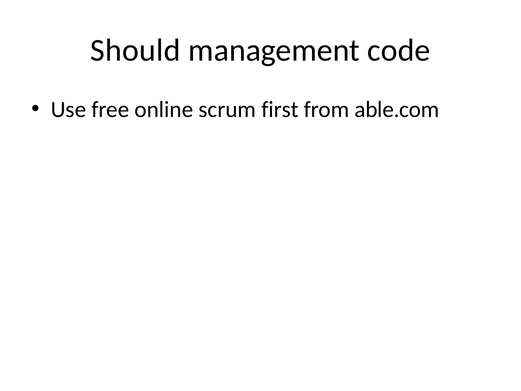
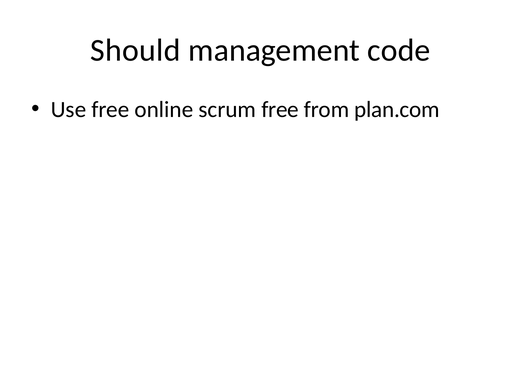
scrum first: first -> free
able.com: able.com -> plan.com
